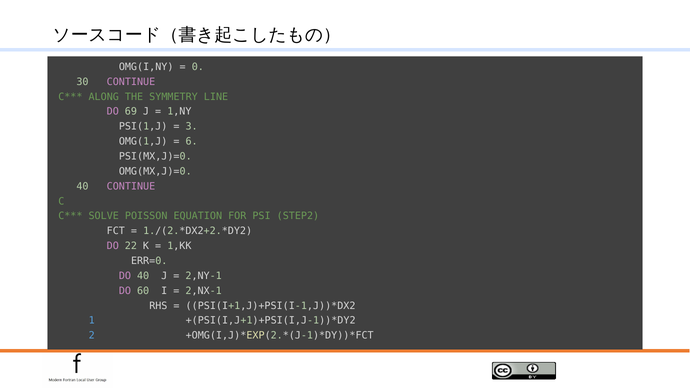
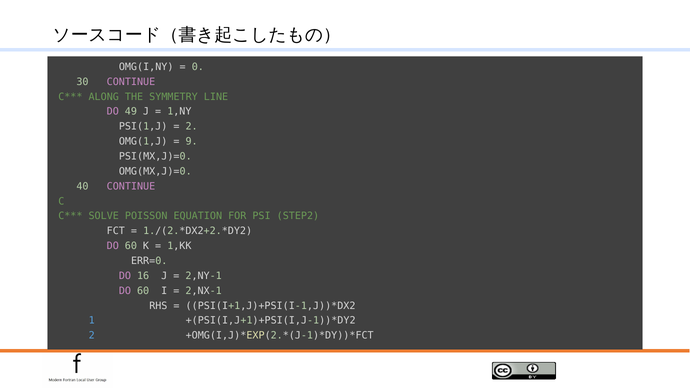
69: 69 -> 49
3 at (192, 127): 3 -> 2
6: 6 -> 9
22 at (131, 246): 22 -> 60
DO 40: 40 -> 16
